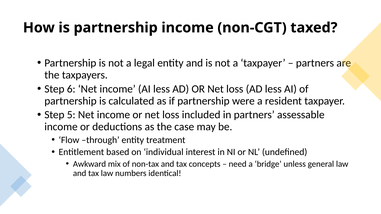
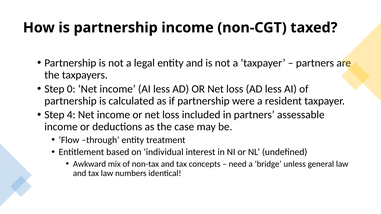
6: 6 -> 0
5: 5 -> 4
